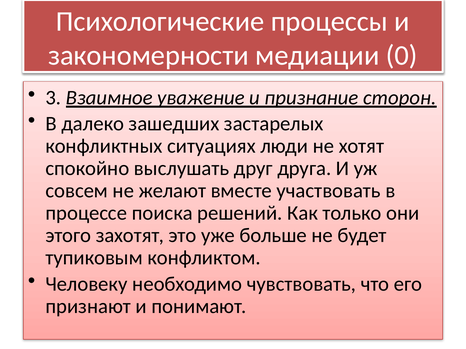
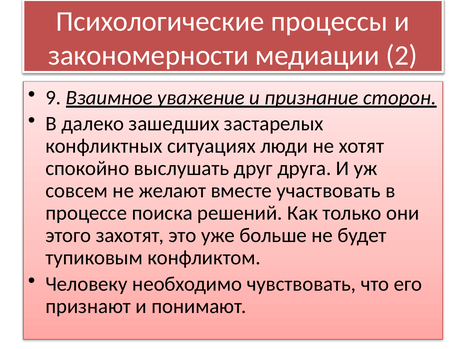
0: 0 -> 2
3: 3 -> 9
